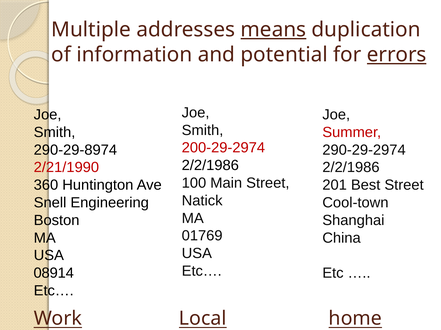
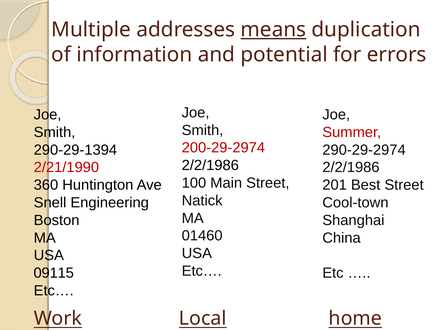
errors underline: present -> none
290-29-8974: 290-29-8974 -> 290-29-1394
01769: 01769 -> 01460
08914: 08914 -> 09115
